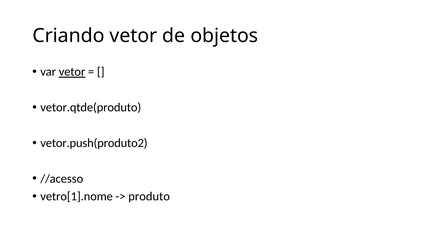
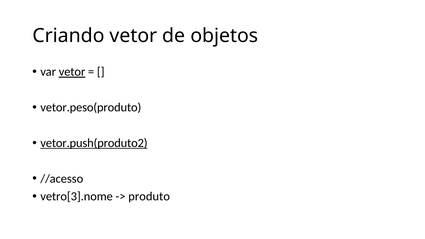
vetor.qtde(produto: vetor.qtde(produto -> vetor.peso(produto
vetor.push(produto2 underline: none -> present
vetro[1].nome: vetro[1].nome -> vetro[3].nome
